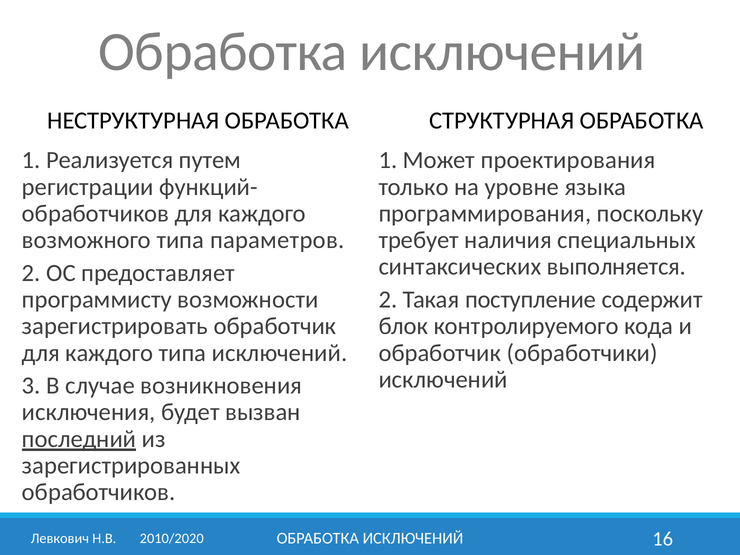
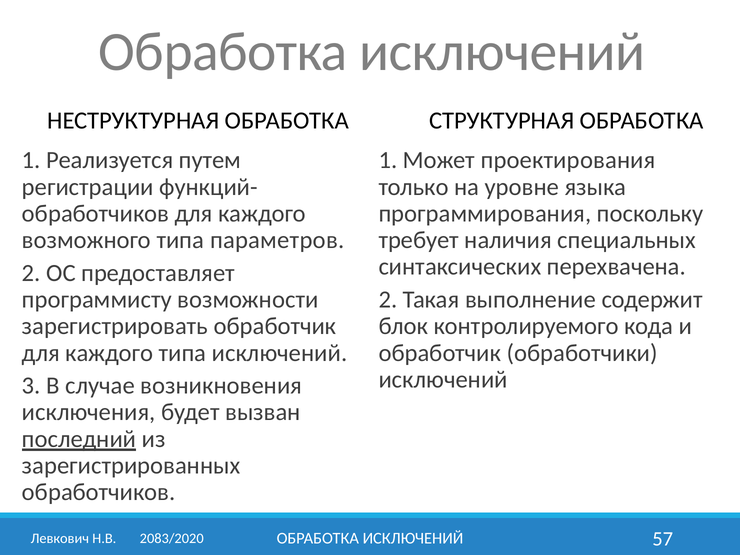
выполняется: выполняется -> перехвачена
поступление: поступление -> выполнение
16: 16 -> 57
2010/2020: 2010/2020 -> 2083/2020
